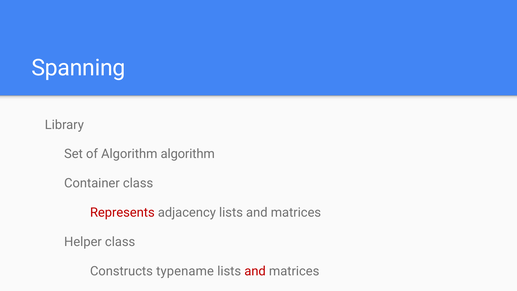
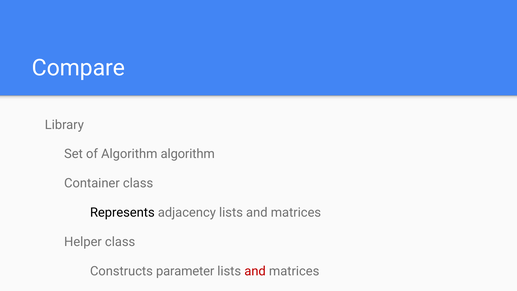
Spanning: Spanning -> Compare
Represents colour: red -> black
typename: typename -> parameter
